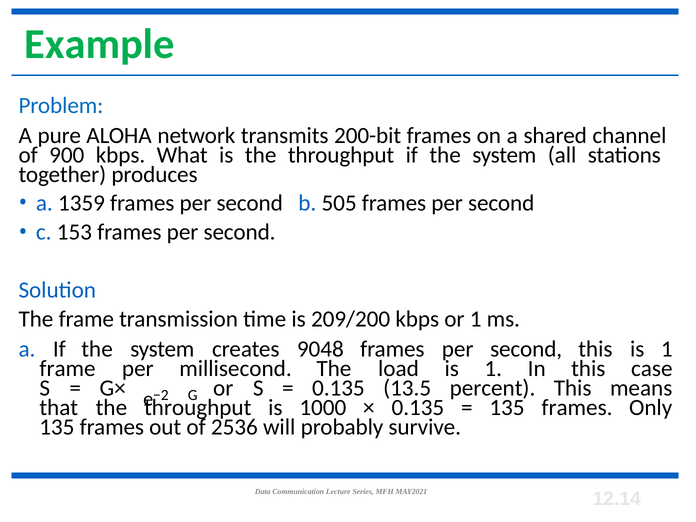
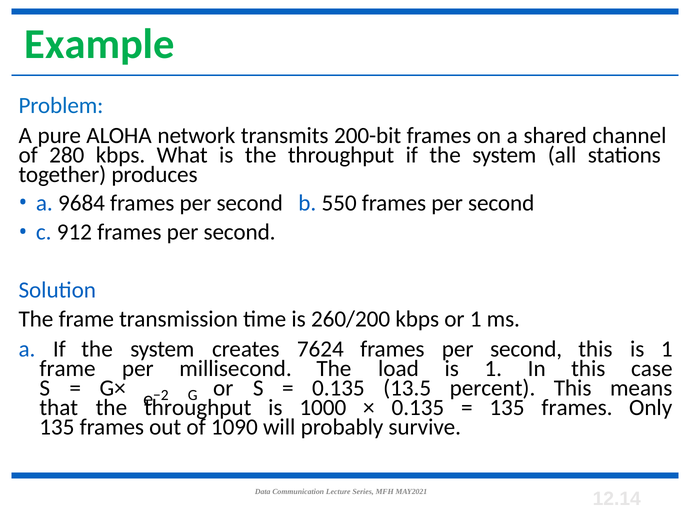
900: 900 -> 280
1359: 1359 -> 9684
505: 505 -> 550
153: 153 -> 912
209/200: 209/200 -> 260/200
9048: 9048 -> 7624
2536: 2536 -> 1090
